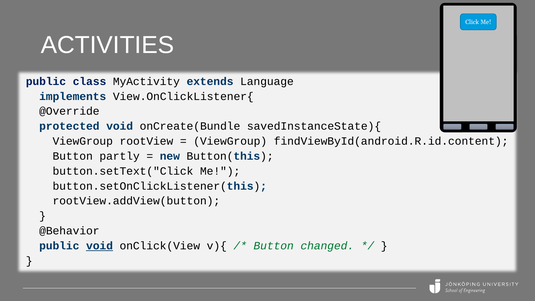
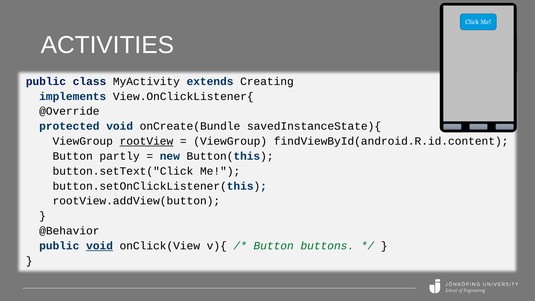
Language: Language -> Creating
rootView underline: none -> present
changed: changed -> buttons
